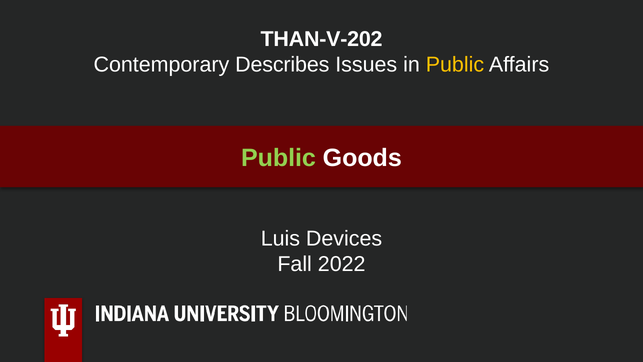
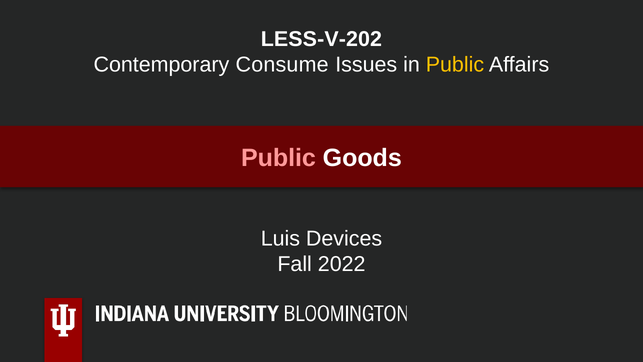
THAN-V-202: THAN-V-202 -> LESS-V-202
Describes: Describes -> Consume
Public at (278, 158) colour: light green -> pink
